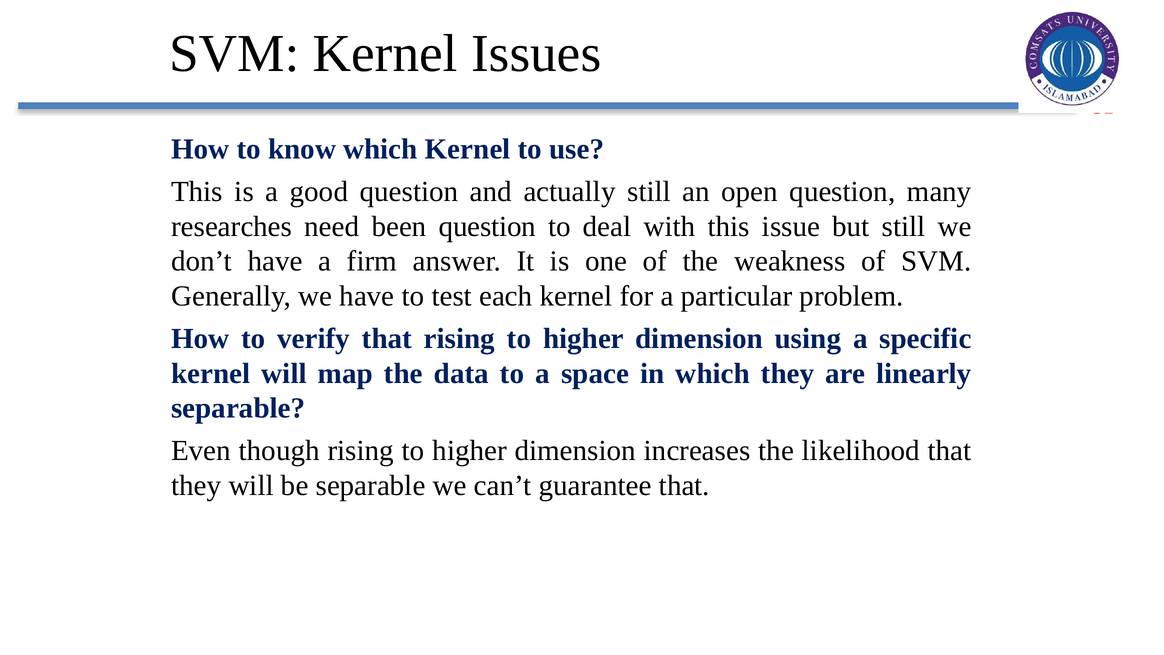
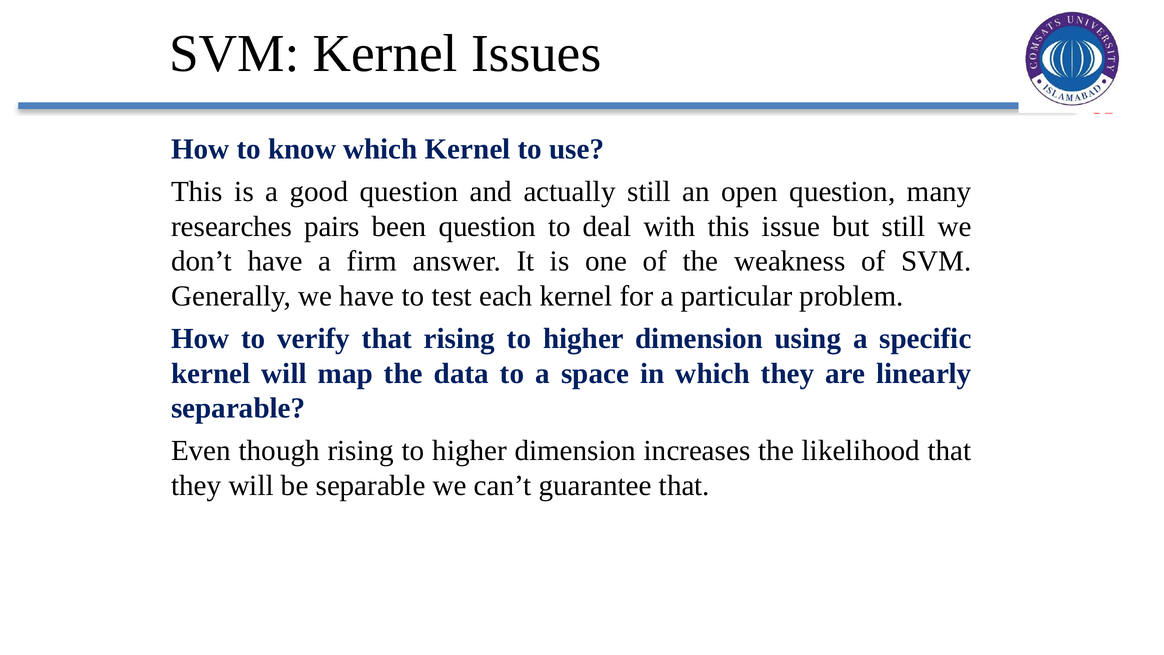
need: need -> pairs
